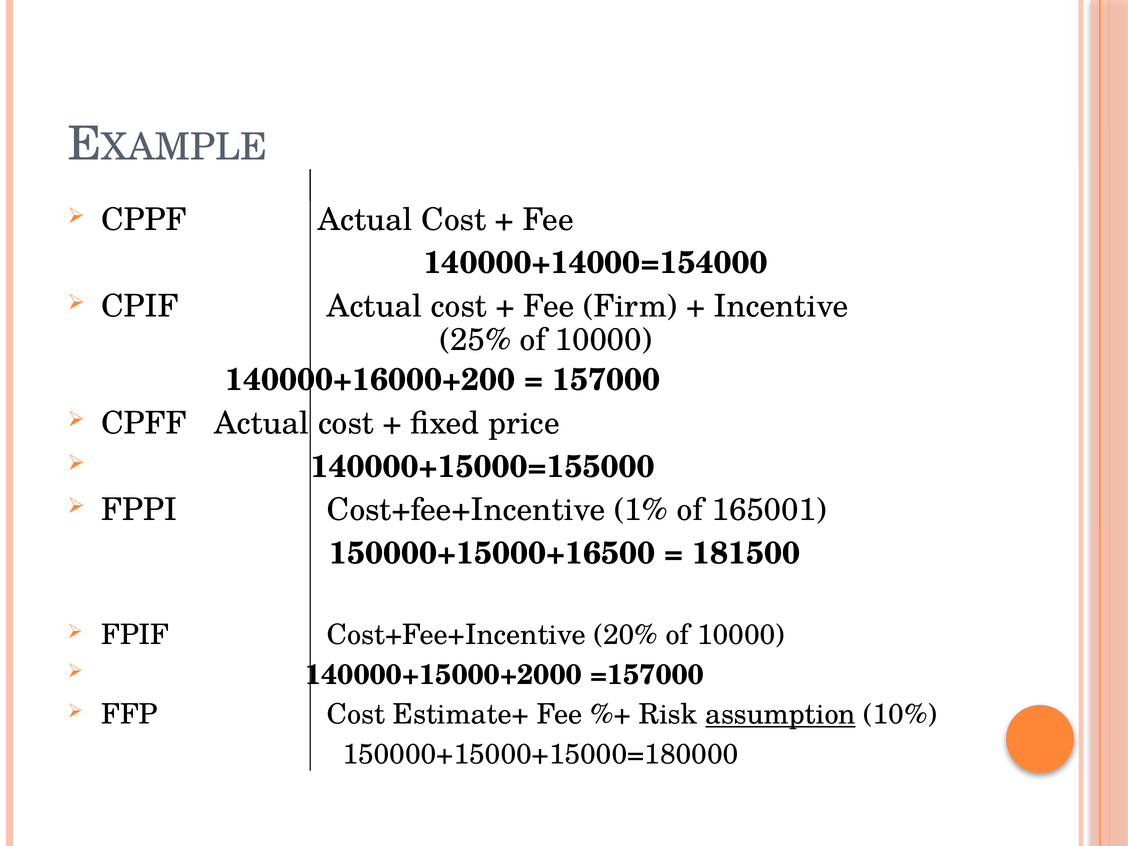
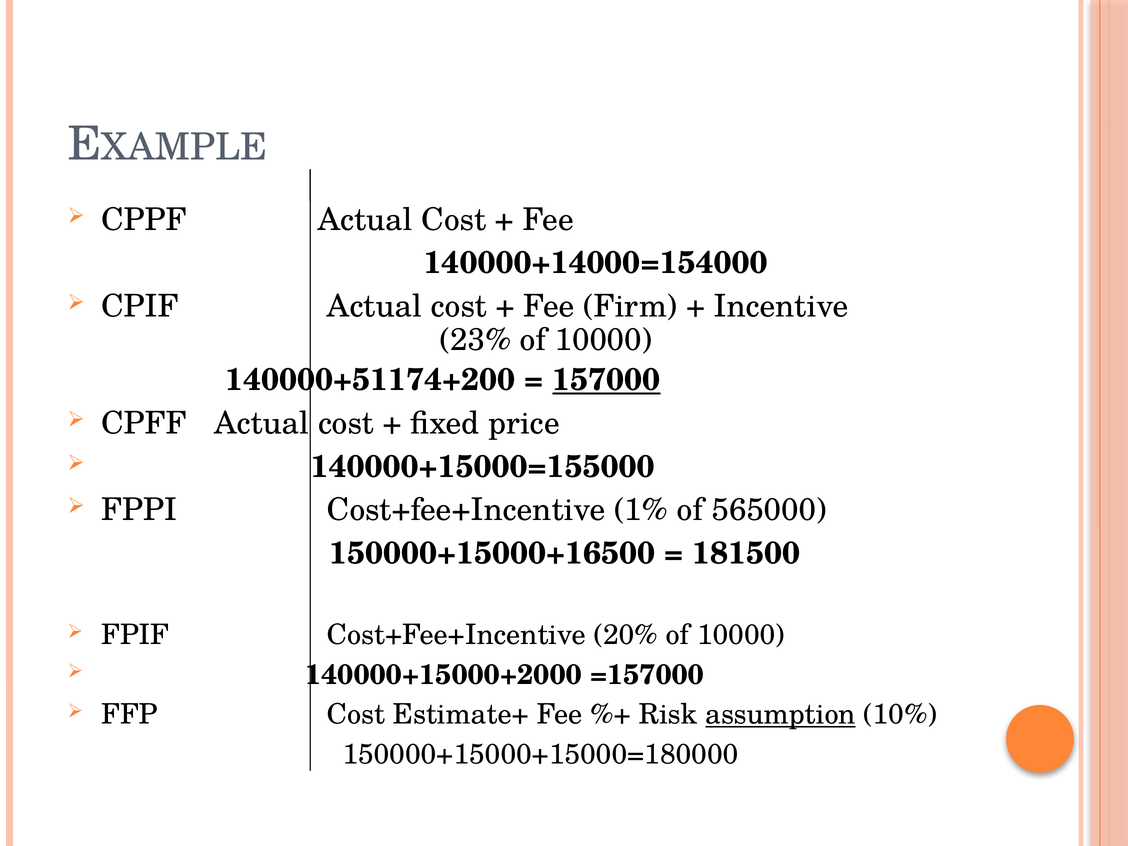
25%: 25% -> 23%
140000+16000+200: 140000+16000+200 -> 140000+51174+200
157000 underline: none -> present
165001: 165001 -> 565000
